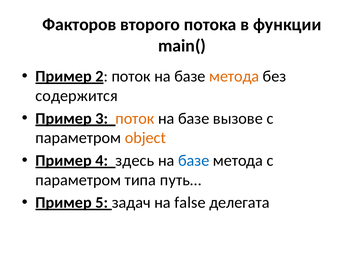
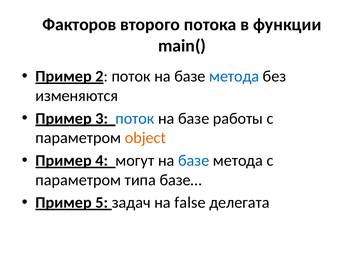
метода at (234, 76) colour: orange -> blue
содержится: содержится -> изменяются
поток at (135, 118) colour: orange -> blue
вызове: вызове -> работы
здесь: здесь -> могут
путь…: путь… -> базе…
